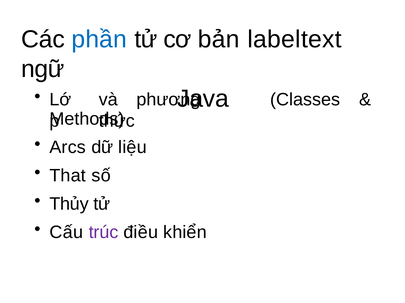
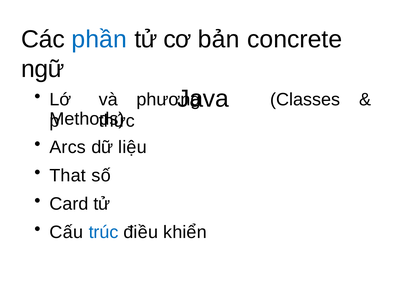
labeltext: labeltext -> concrete
Thủy: Thủy -> Card
trúc colour: purple -> blue
